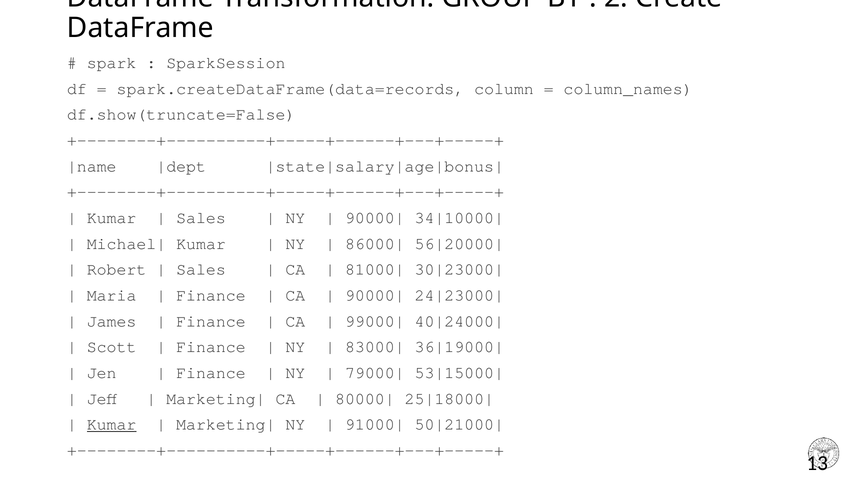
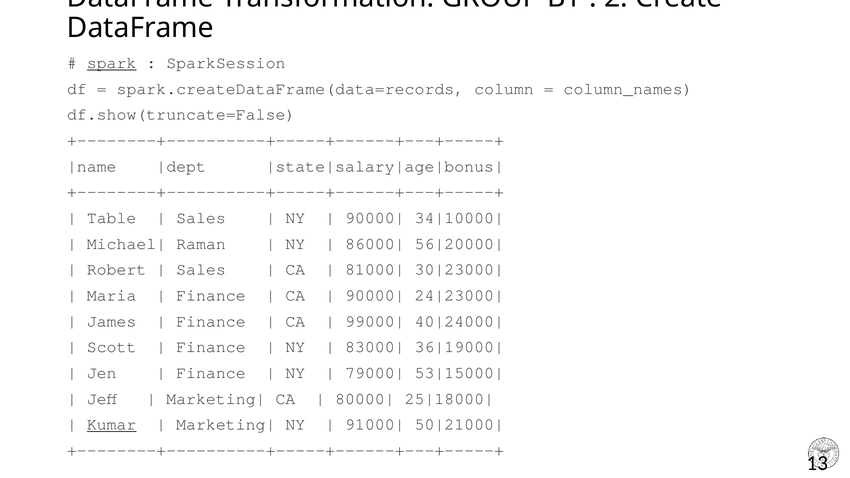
spark underline: none -> present
Kumar at (112, 218): Kumar -> Table
Kumar at (201, 244): Kumar -> Raman
